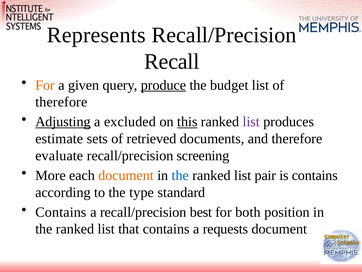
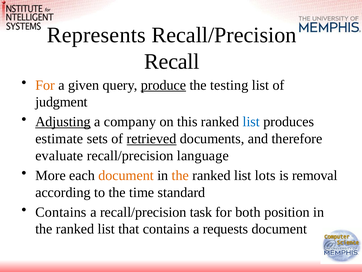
budget: budget -> testing
therefore at (61, 102): therefore -> judgment
excluded: excluded -> company
this underline: present -> none
list at (251, 122) colour: purple -> blue
retrieved underline: none -> present
screening: screening -> language
the at (180, 175) colour: blue -> orange
pair: pair -> lots
is contains: contains -> removal
type: type -> time
best: best -> task
